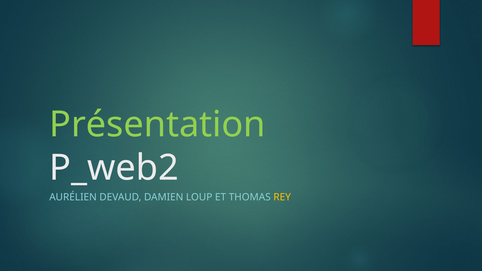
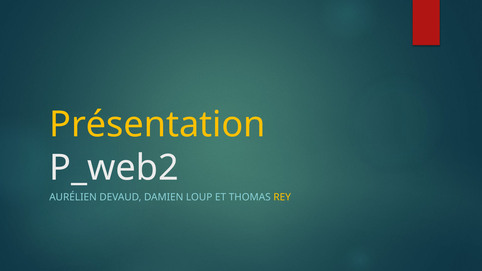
Présentation colour: light green -> yellow
